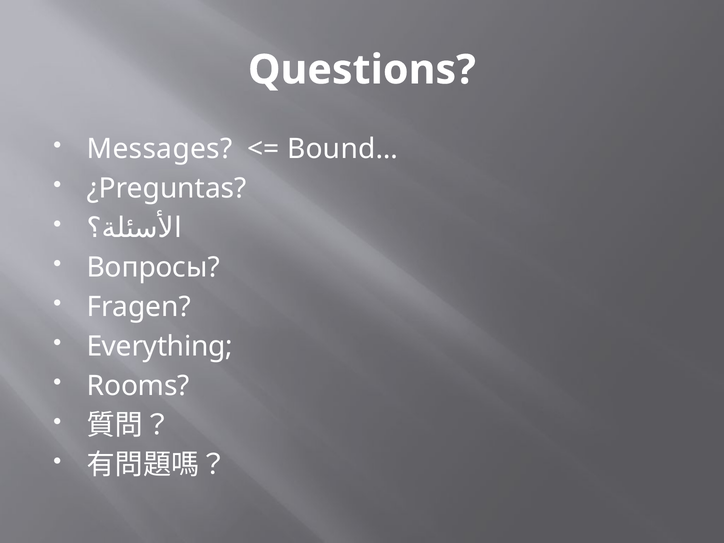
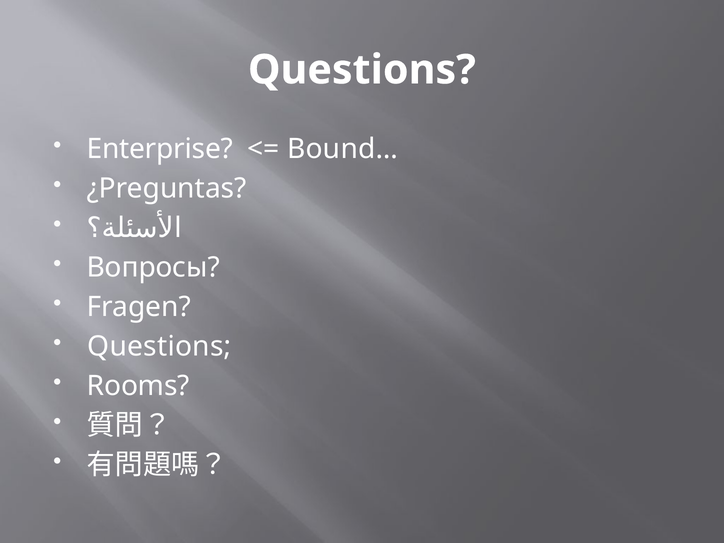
Messages: Messages -> Enterprise
Everything at (160, 346): Everything -> Questions
